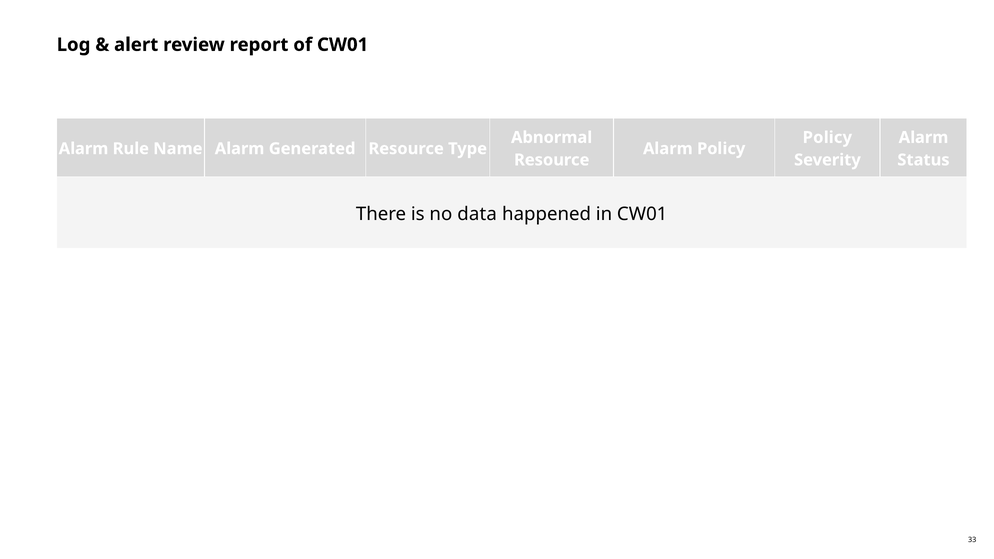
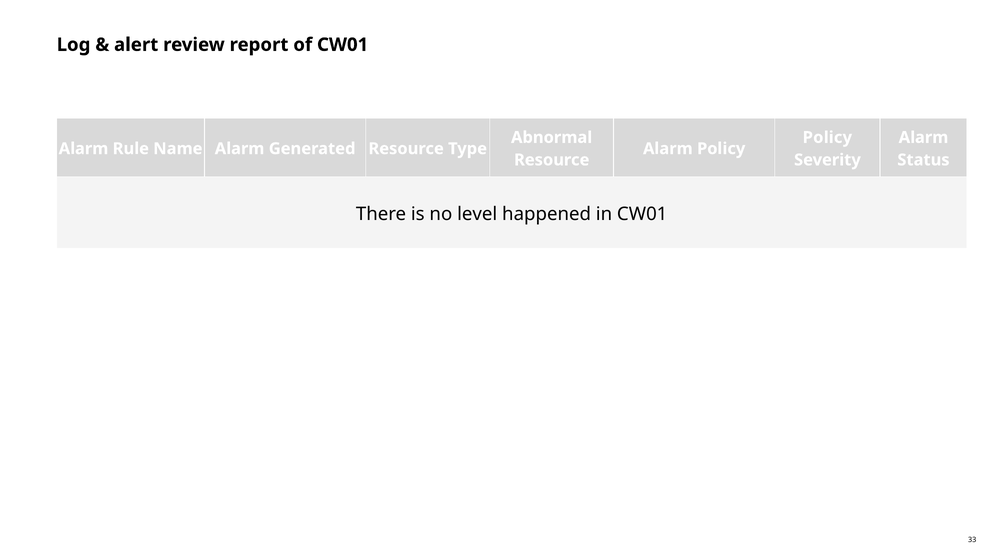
data: data -> level
